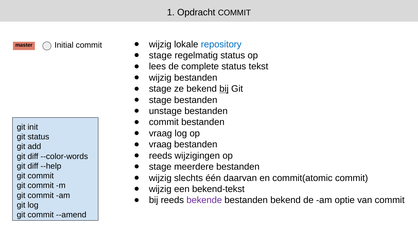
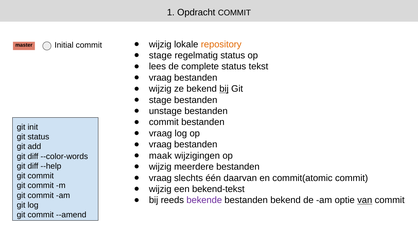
repository colour: blue -> orange
wijzig at (160, 78): wijzig -> vraag
stage at (160, 89): stage -> wijzig
reeds at (161, 156): reeds -> maak
stage at (160, 167): stage -> wijzig
wijzig at (160, 178): wijzig -> vraag
van underline: none -> present
